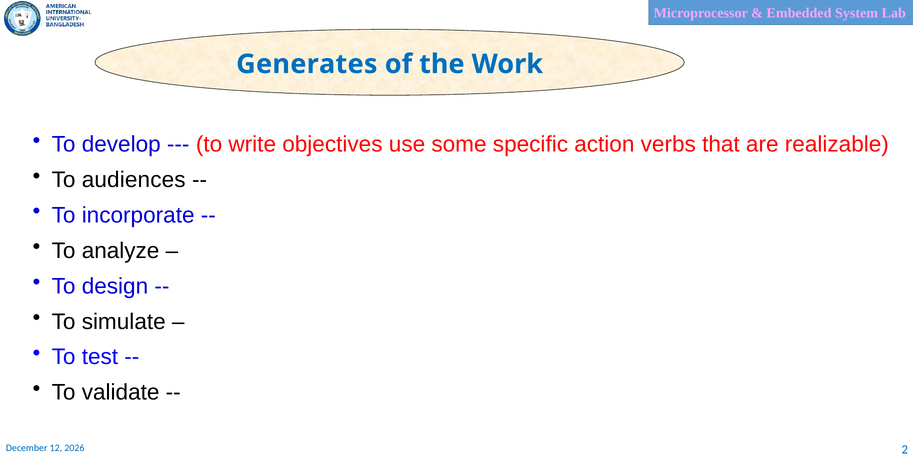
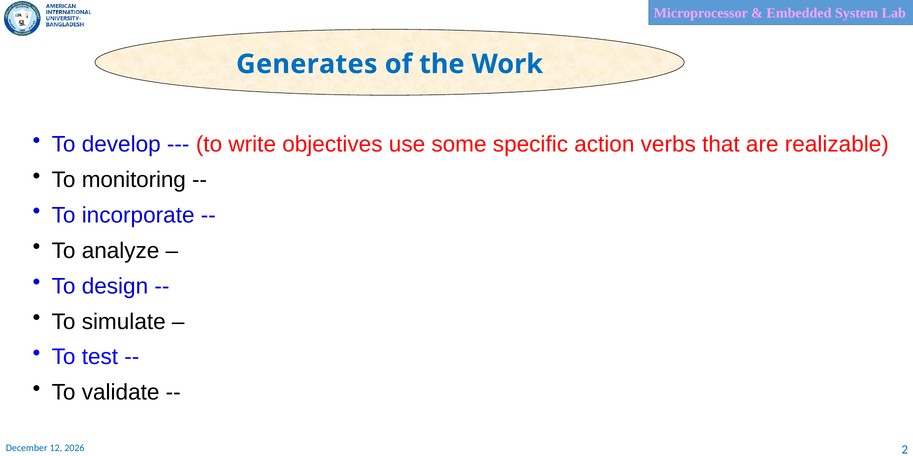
audiences: audiences -> monitoring
